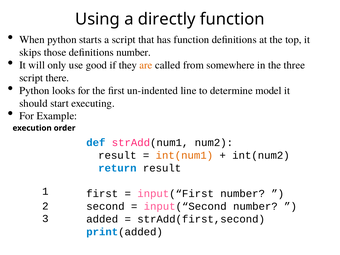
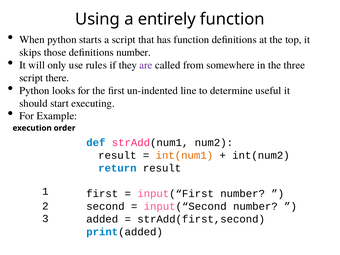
directly: directly -> entirely
good: good -> rules
are colour: orange -> purple
model: model -> useful
